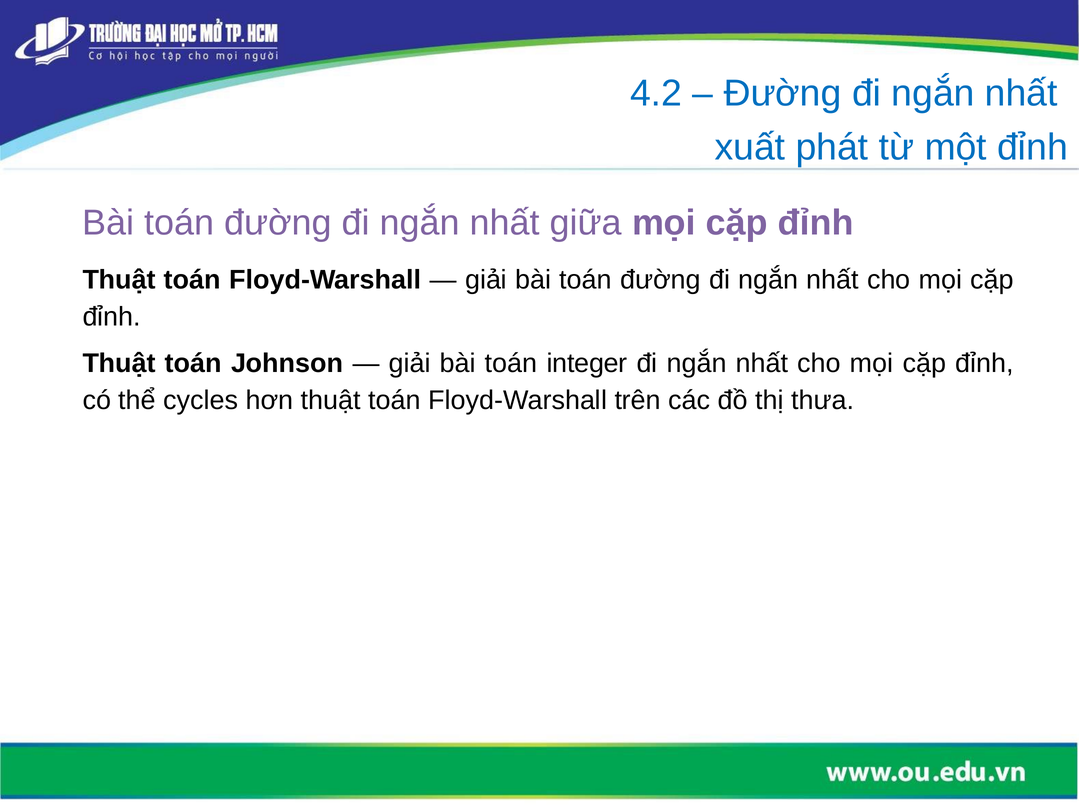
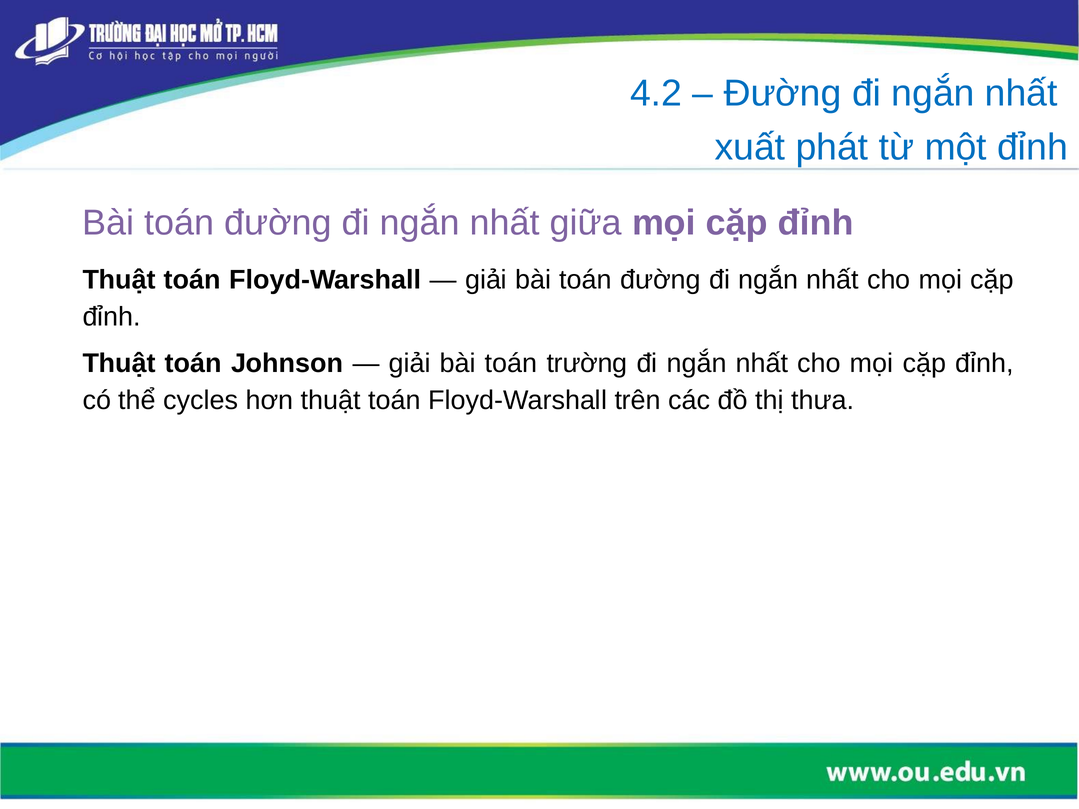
integer: integer -> trường
